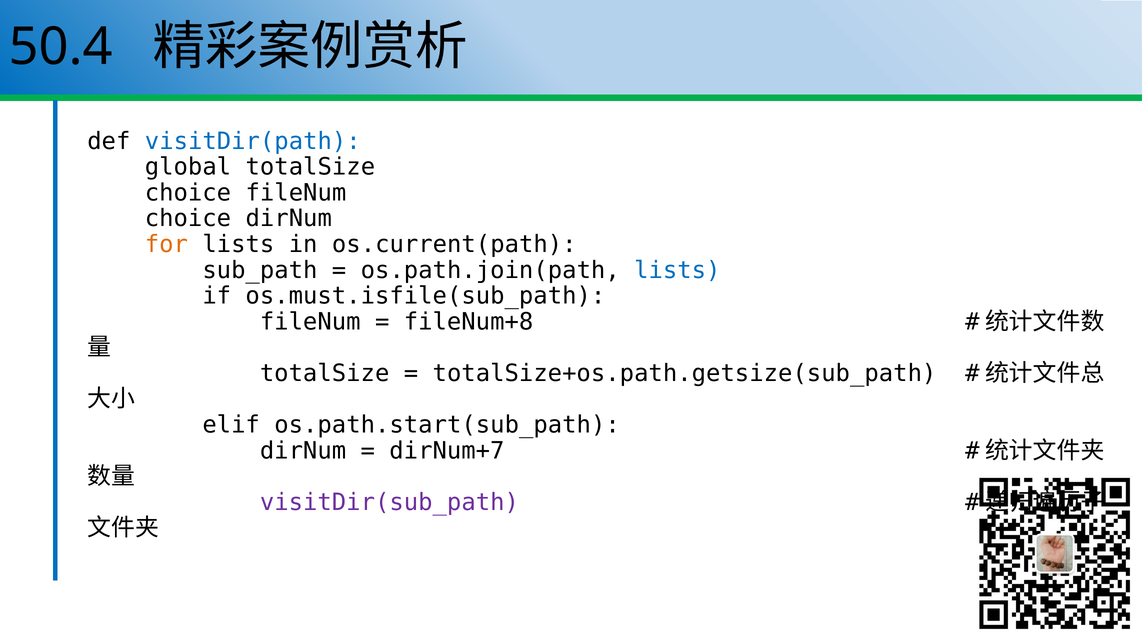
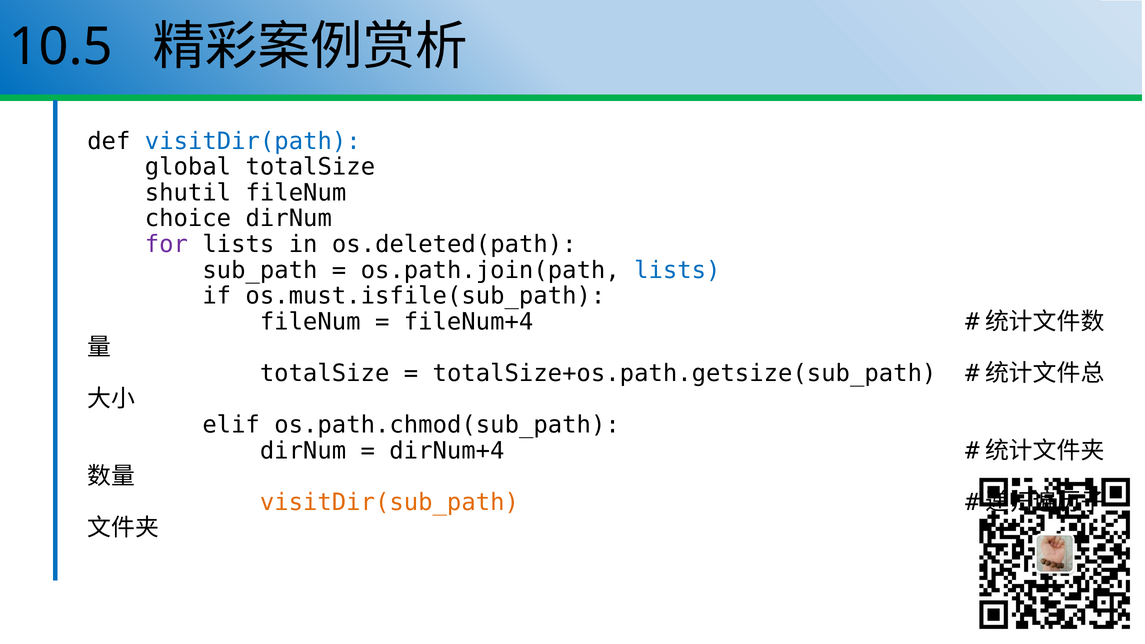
50.4: 50.4 -> 10.5
choice at (188, 193): choice -> shutil
for colour: orange -> purple
os.current(path: os.current(path -> os.deleted(path
fileNum+8: fileNum+8 -> fileNum+4
os.path.start(sub_path: os.path.start(sub_path -> os.path.chmod(sub_path
dirNum+7: dirNum+7 -> dirNum+4
visitDir(sub_path colour: purple -> orange
